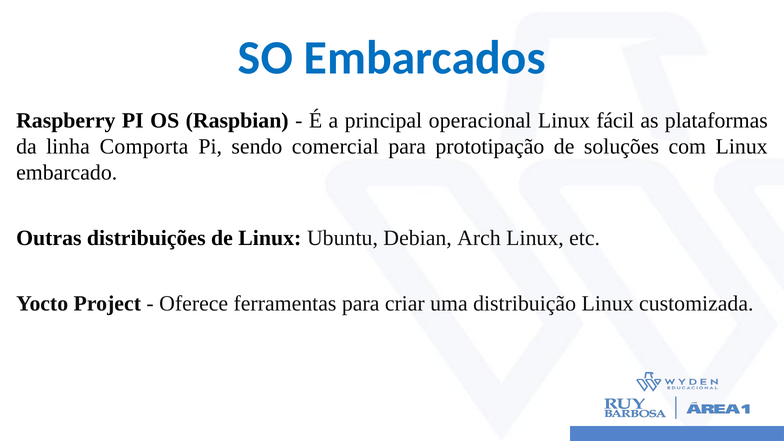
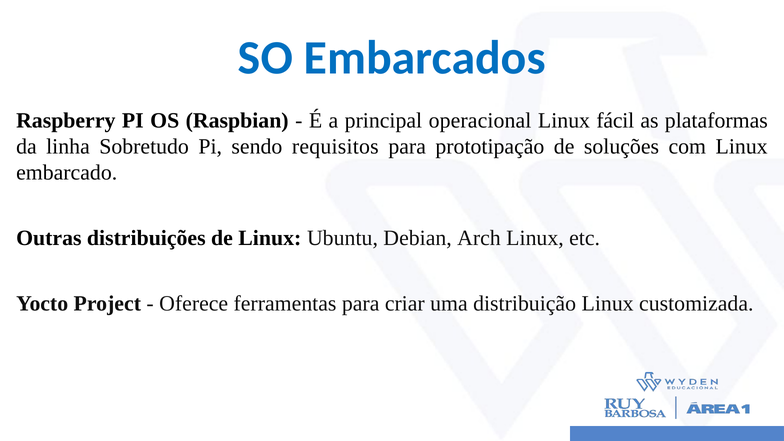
Comporta: Comporta -> Sobretudo
comercial: comercial -> requisitos
